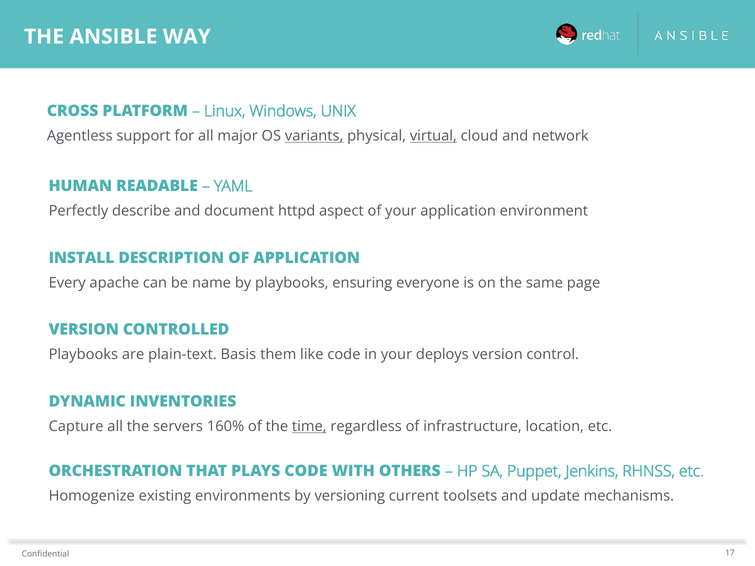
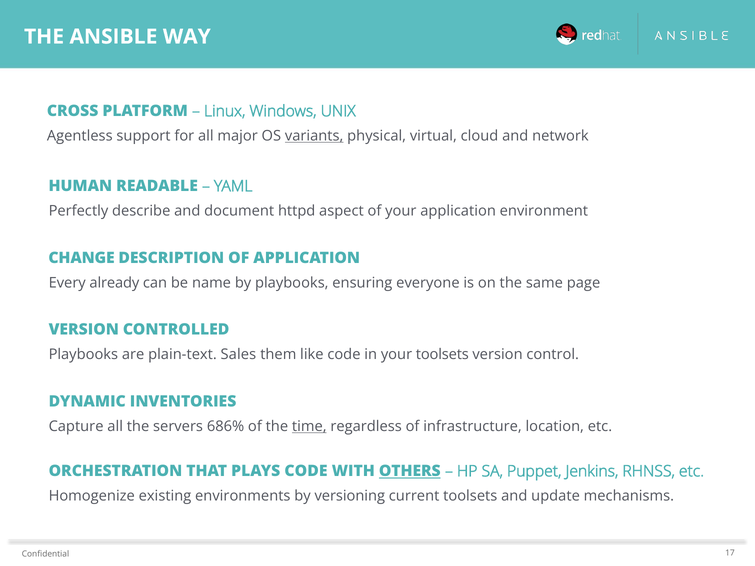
virtual underline: present -> none
INSTALL: INSTALL -> CHANGE
apache: apache -> already
Basis: Basis -> Sales
your deploys: deploys -> toolsets
160%: 160% -> 686%
OTHERS underline: none -> present
